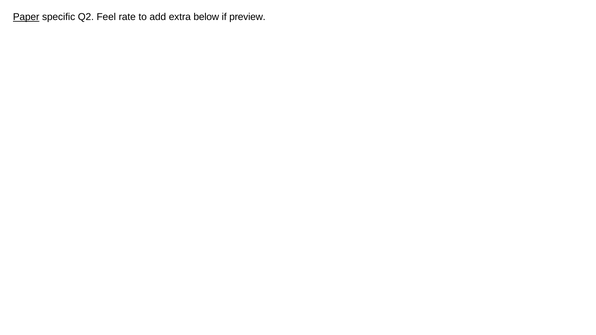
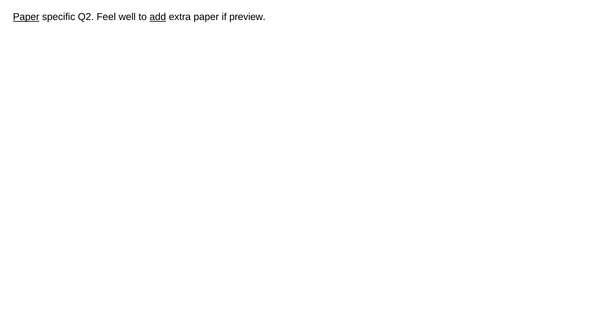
rate: rate -> well
add underline: none -> present
extra below: below -> paper
